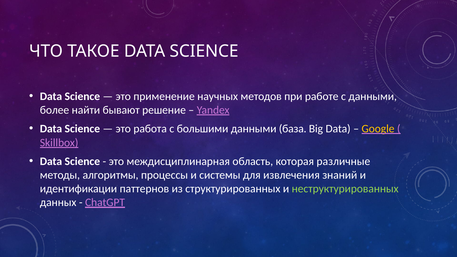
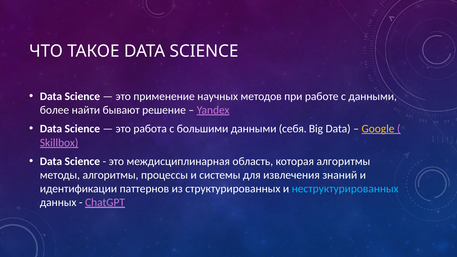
база: база -> себя
которая различные: различные -> алгоритмы
неструктурированных colour: light green -> light blue
